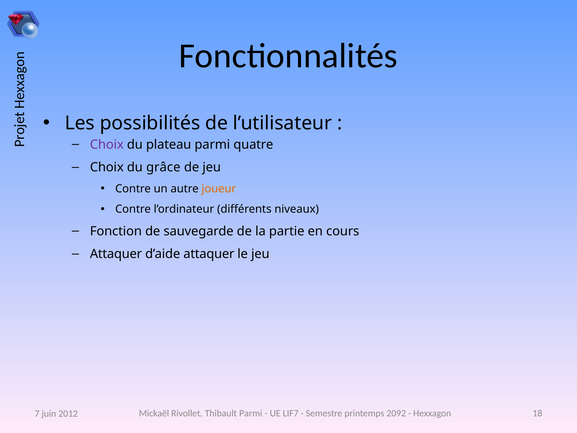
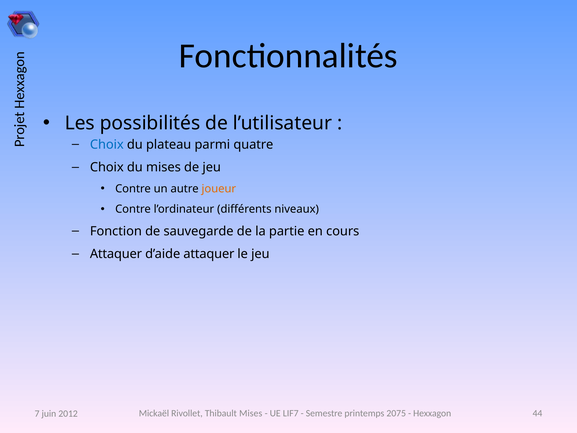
Choix at (107, 144) colour: purple -> blue
du grâce: grâce -> mises
Thibault Parmi: Parmi -> Mises
2092: 2092 -> 2075
18: 18 -> 44
